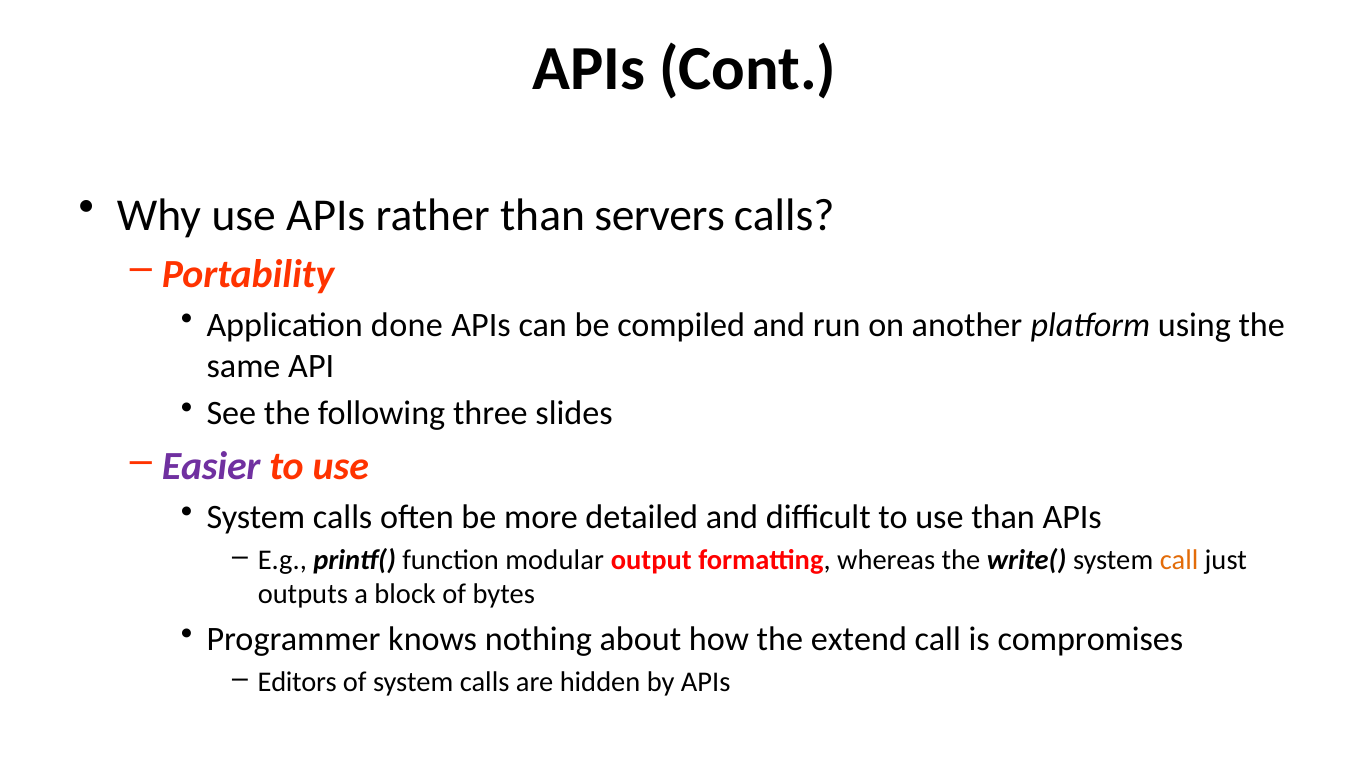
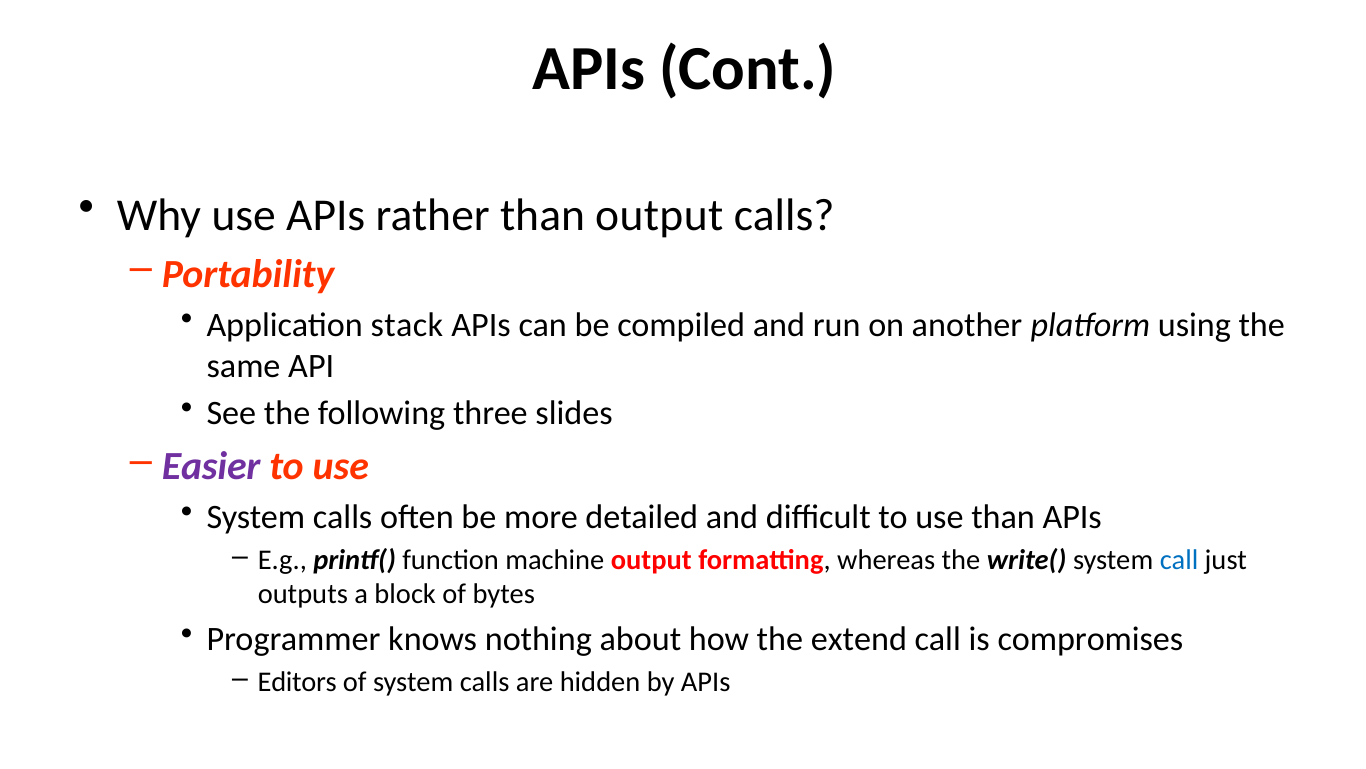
than servers: servers -> output
done: done -> stack
modular: modular -> machine
call at (1179, 560) colour: orange -> blue
